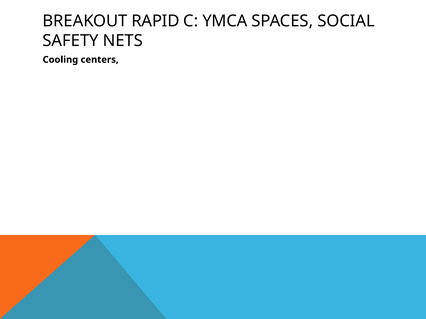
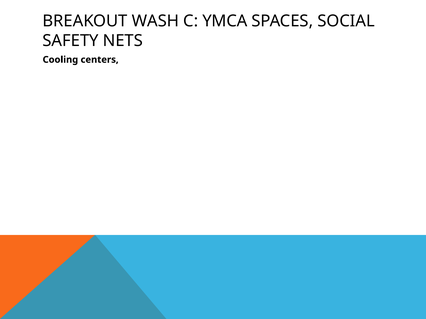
RAPID: RAPID -> WASH
